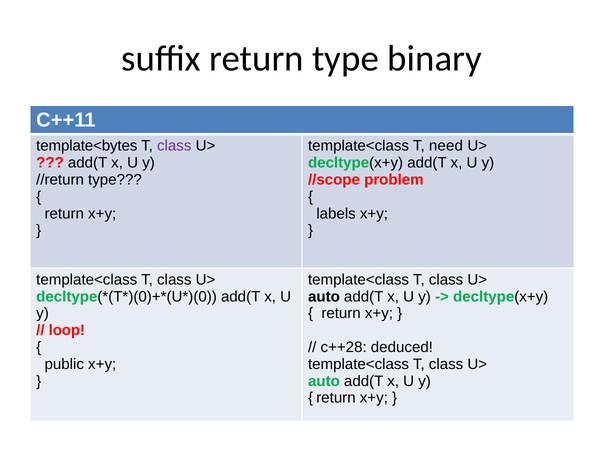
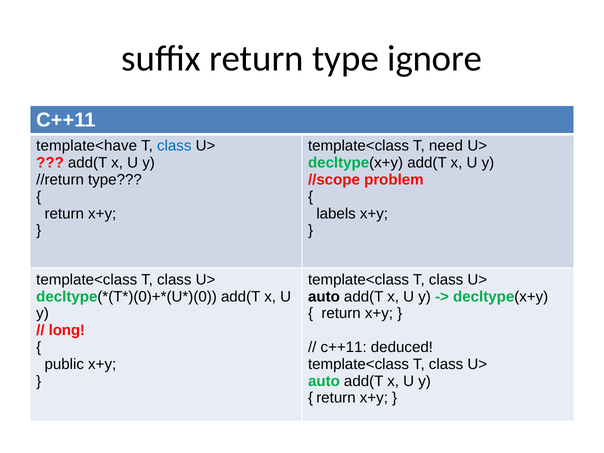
binary: binary -> ignore
template<bytes: template<bytes -> template<have
class at (174, 146) colour: purple -> blue
loop: loop -> long
c++28 at (344, 347): c++28 -> c++11
